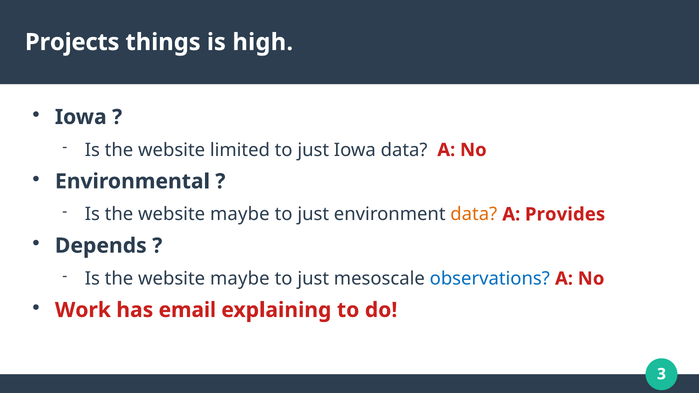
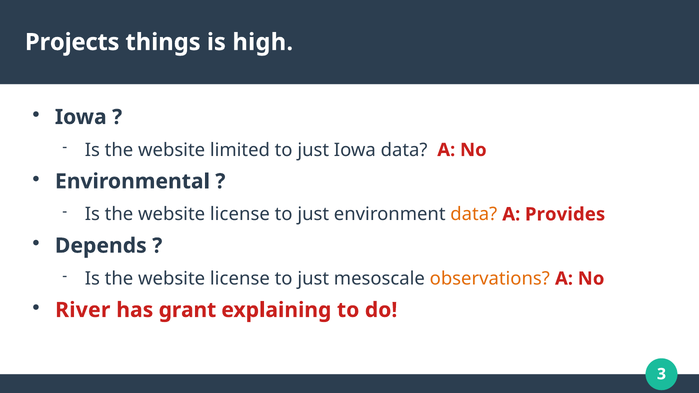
maybe at (240, 214): maybe -> license
maybe at (240, 279): maybe -> license
observations colour: blue -> orange
Work: Work -> River
email: email -> grant
